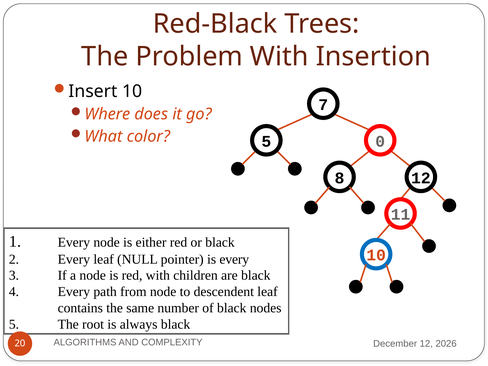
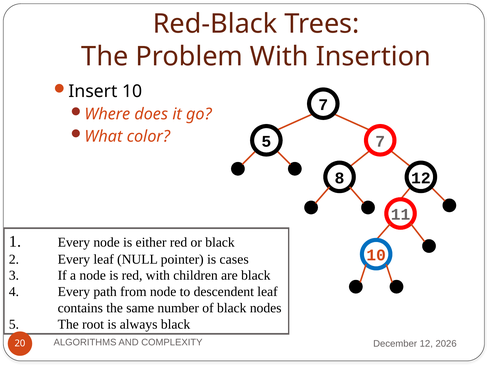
5 0: 0 -> 7
is every: every -> cases
